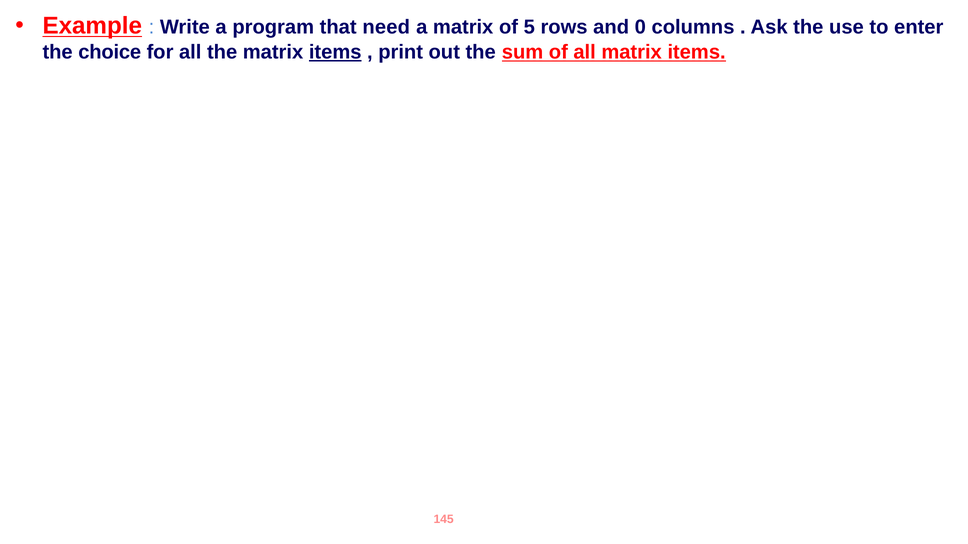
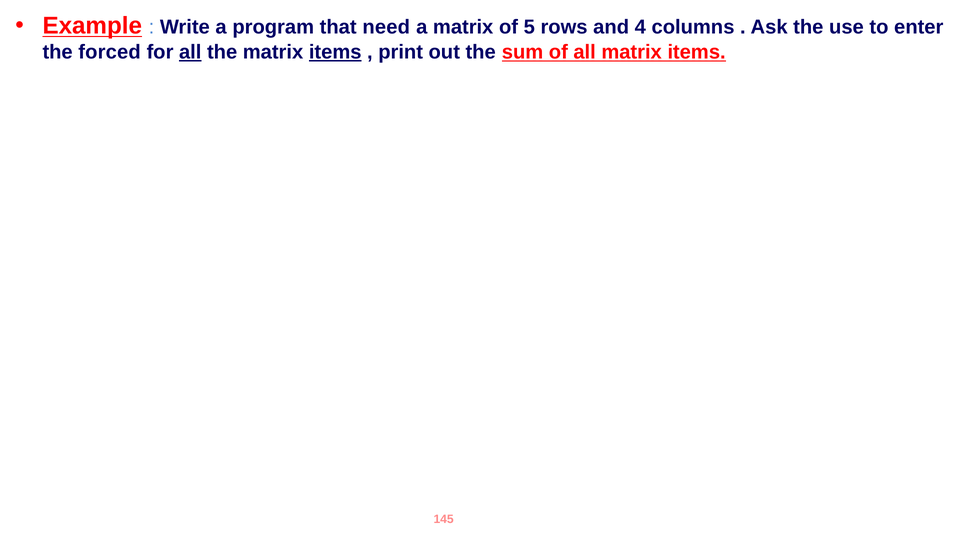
0: 0 -> 4
choice: choice -> forced
all at (190, 52) underline: none -> present
